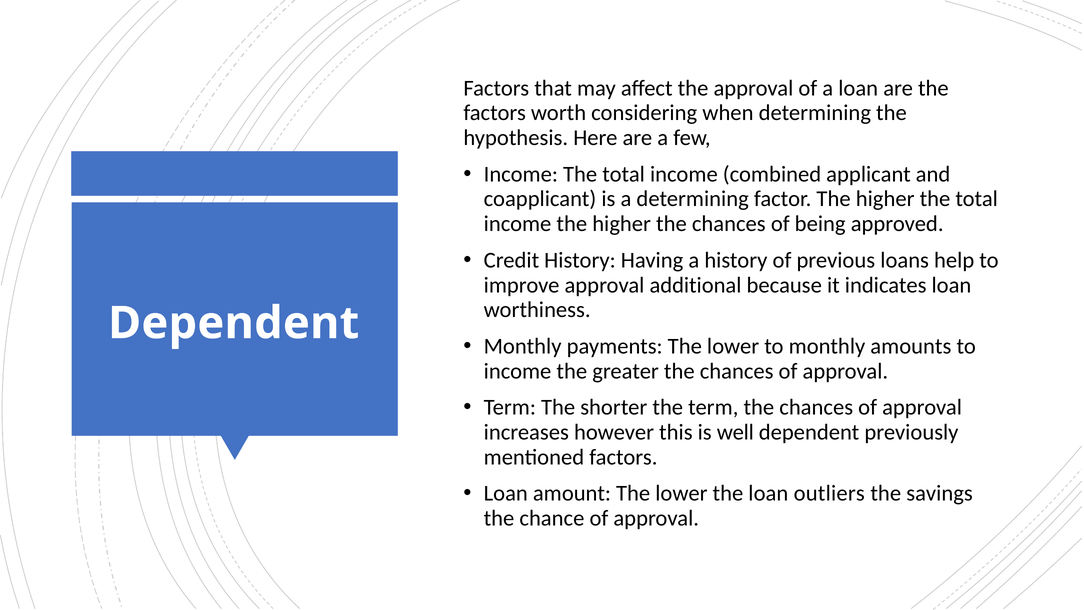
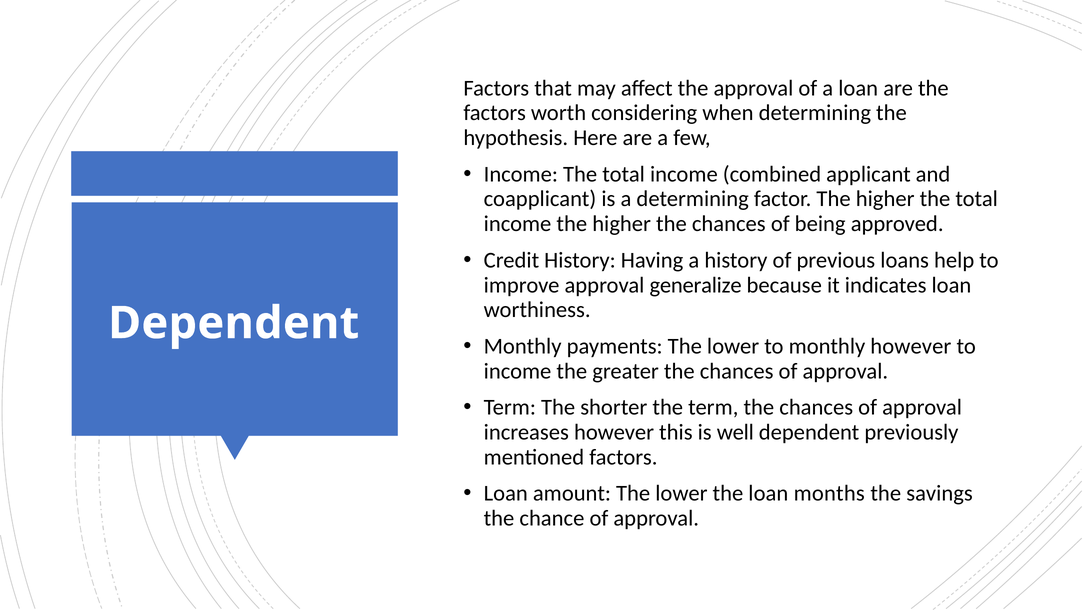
additional: additional -> generalize
monthly amounts: amounts -> however
outliers: outliers -> months
